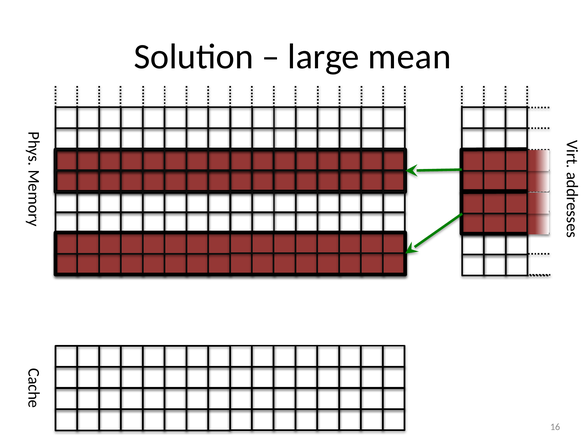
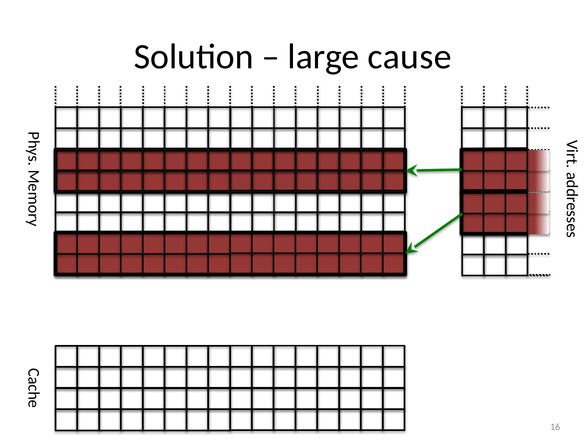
mean: mean -> cause
